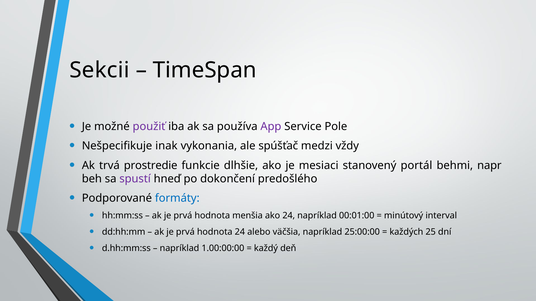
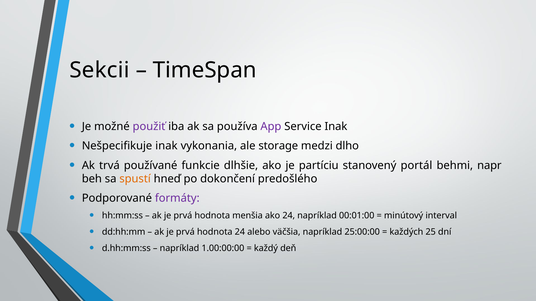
Service Pole: Pole -> Inak
spúšťač: spúšťač -> storage
vždy: vždy -> dlho
prostredie: prostredie -> používané
mesiaci: mesiaci -> partíciu
spustí colour: purple -> orange
formáty colour: blue -> purple
